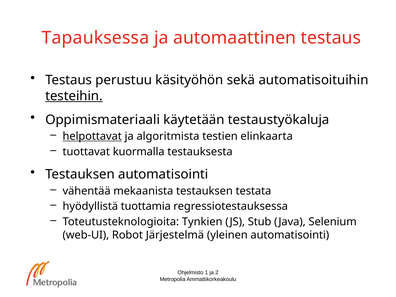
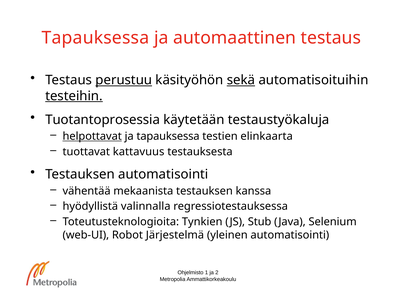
perustuu underline: none -> present
sekä underline: none -> present
Oppimismateriaali: Oppimismateriaali -> Tuotantoprosessia
ja algoritmista: algoritmista -> tapauksessa
kuormalla: kuormalla -> kattavuus
testata: testata -> kanssa
tuottamia: tuottamia -> valinnalla
